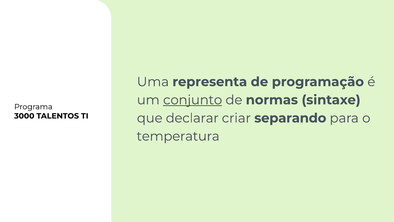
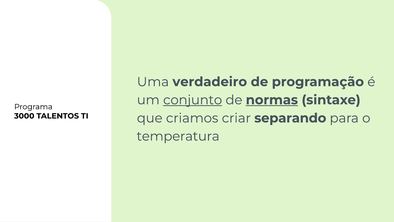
representa: representa -> verdadeiro
normas underline: none -> present
declarar: declarar -> criamos
